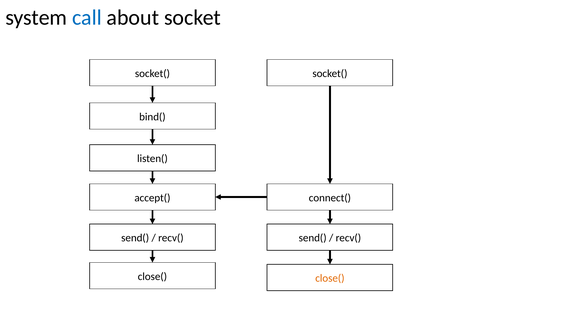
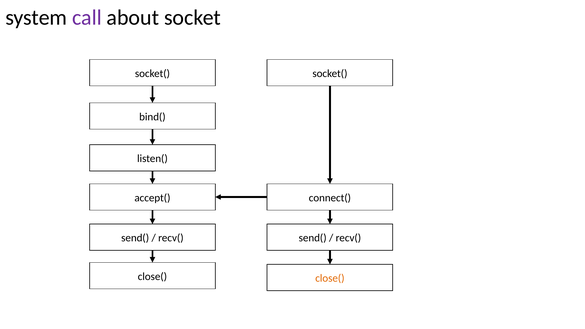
call colour: blue -> purple
